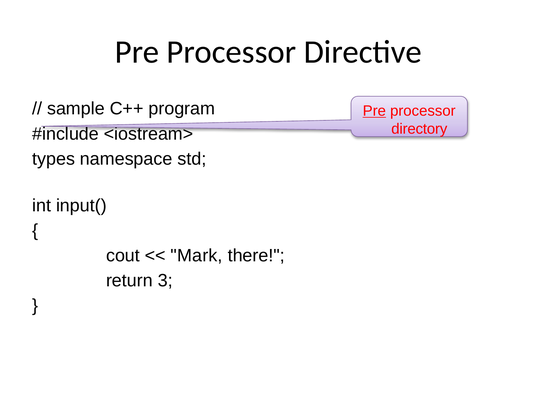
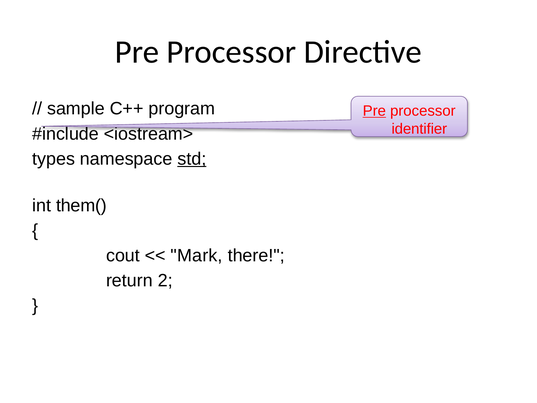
directory: directory -> identifier
std underline: none -> present
input(: input( -> them(
3: 3 -> 2
